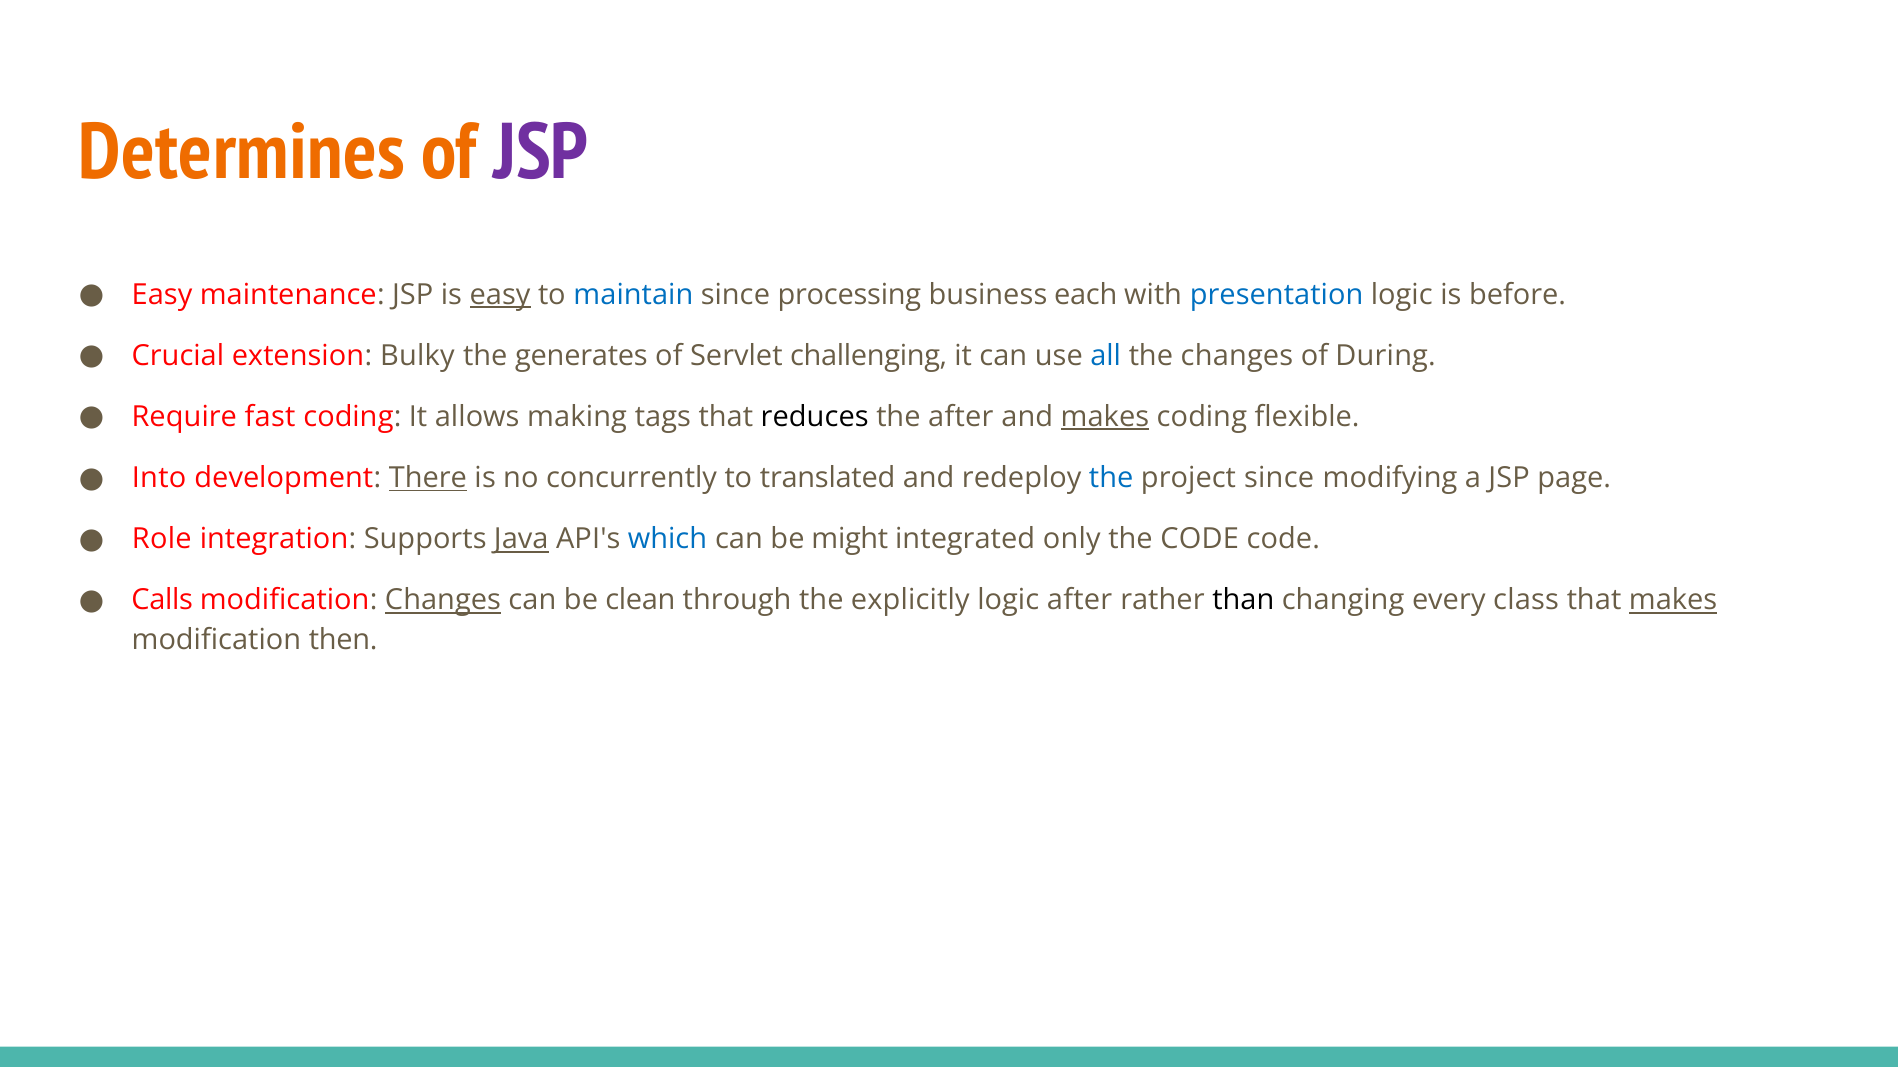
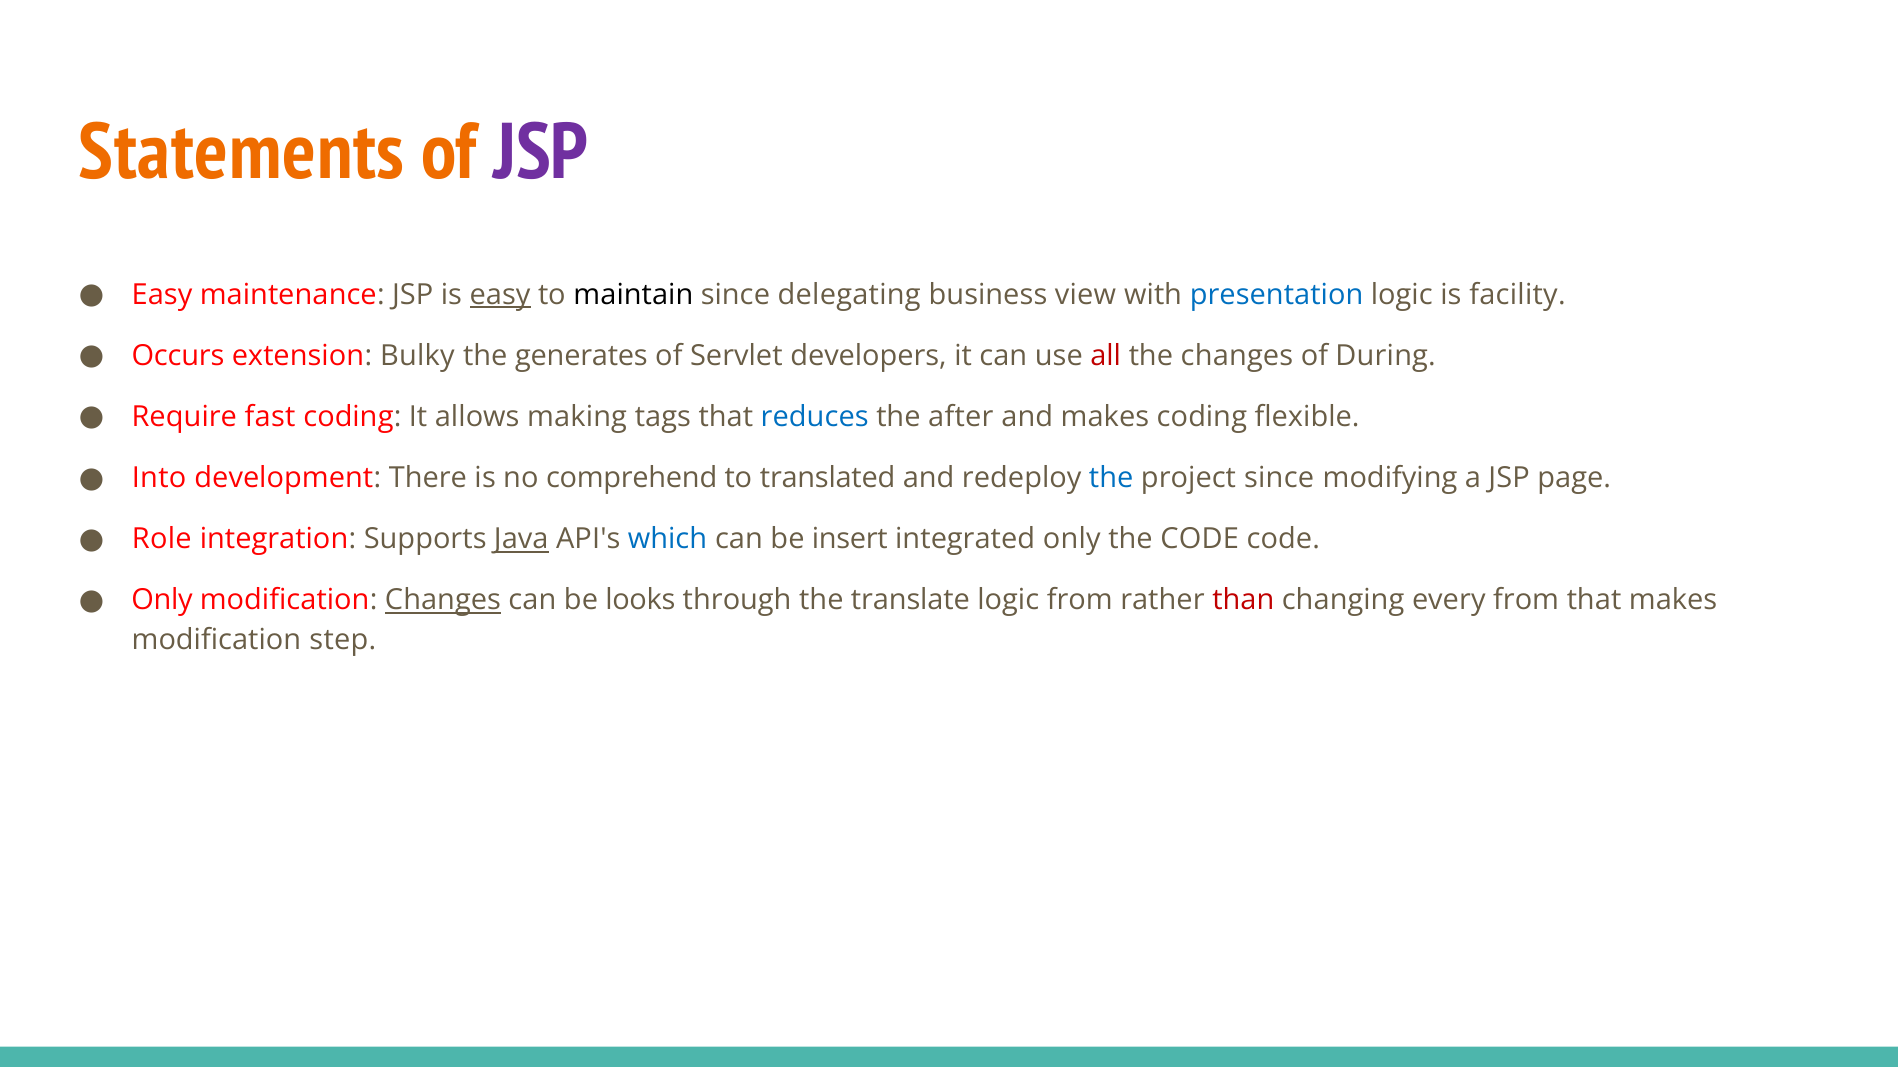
Determines: Determines -> Statements
maintain colour: blue -> black
processing: processing -> delegating
each: each -> view
before: before -> facility
Crucial: Crucial -> Occurs
challenging: challenging -> developers
all colour: blue -> red
reduces colour: black -> blue
makes at (1105, 417) underline: present -> none
There underline: present -> none
concurrently: concurrently -> comprehend
might: might -> insert
Calls at (162, 601): Calls -> Only
clean: clean -> looks
explicitly: explicitly -> translate
logic after: after -> from
than colour: black -> red
every class: class -> from
makes at (1673, 601) underline: present -> none
then: then -> step
